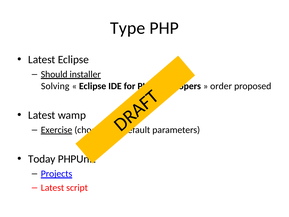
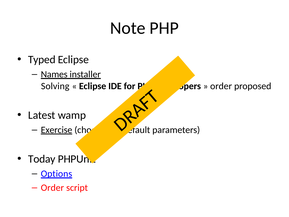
Type: Type -> Note
Latest at (42, 60): Latest -> Typed
Should: Should -> Names
Projects: Projects -> Options
Latest at (52, 188): Latest -> Order
